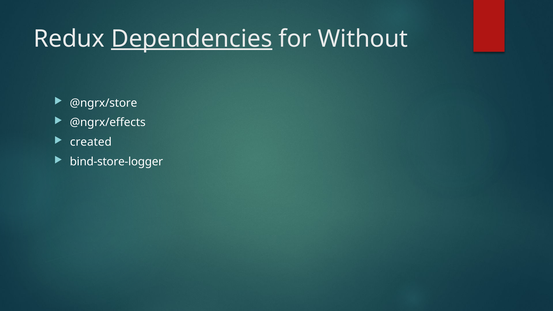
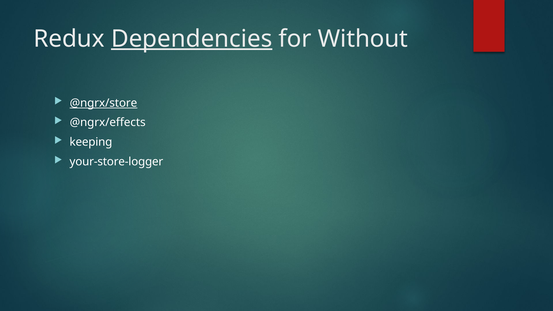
@ngrx/store underline: none -> present
created: created -> keeping
bind-store-logger: bind-store-logger -> your-store-logger
